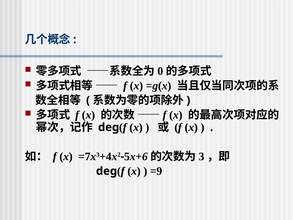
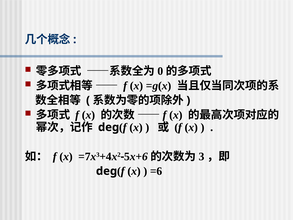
=9: =9 -> =6
